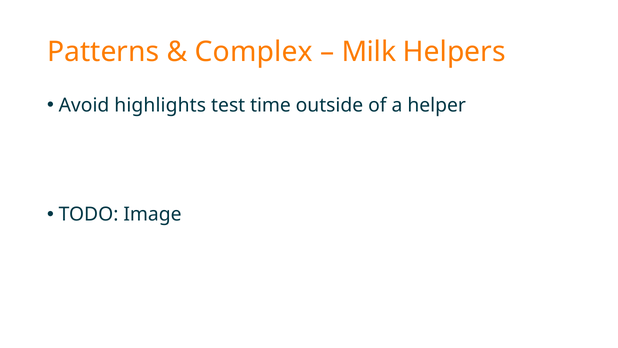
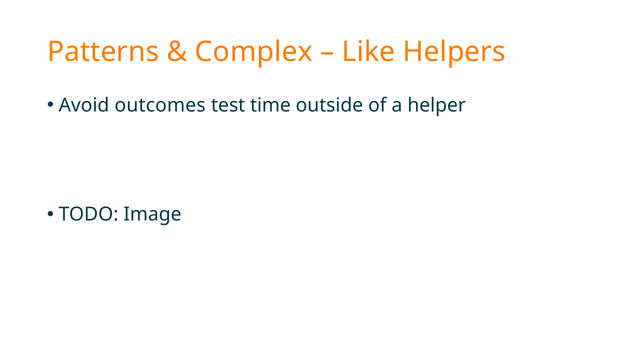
Milk: Milk -> Like
highlights: highlights -> outcomes
